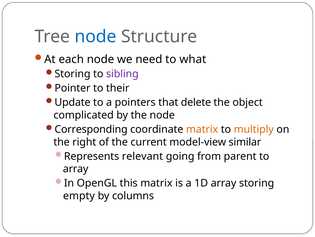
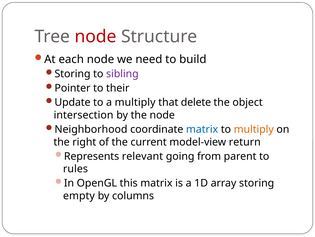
node at (96, 36) colour: blue -> red
what: what -> build
a pointers: pointers -> multiply
complicated: complicated -> intersection
Corresponding: Corresponding -> Neighborhood
matrix at (202, 129) colour: orange -> blue
similar: similar -> return
array at (76, 168): array -> rules
